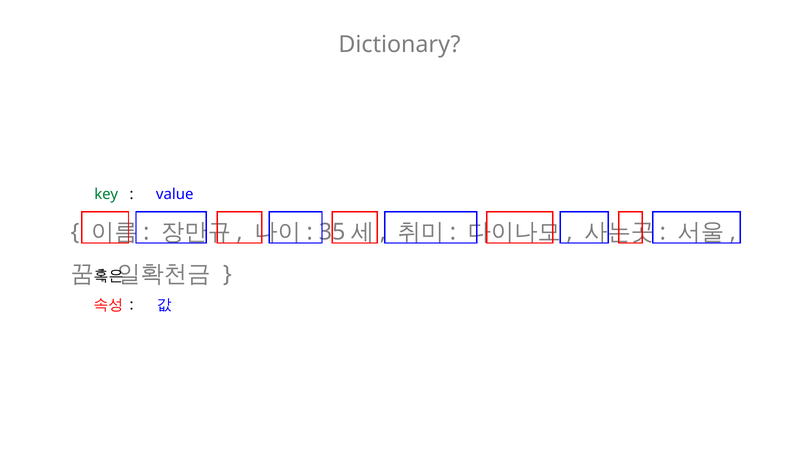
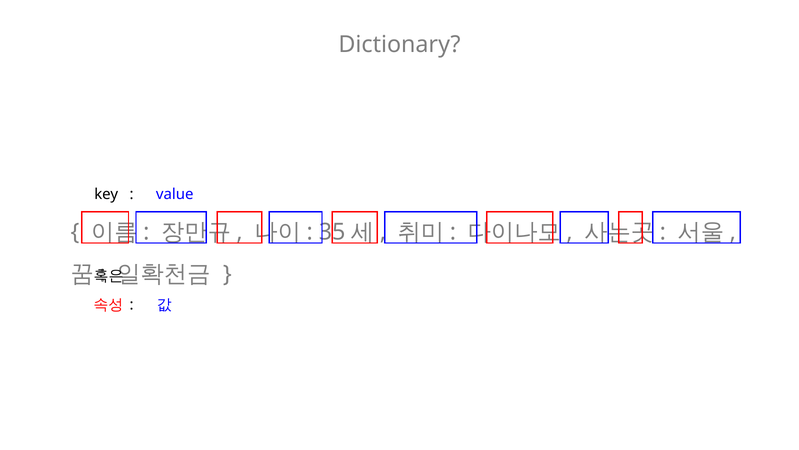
key colour: green -> black
